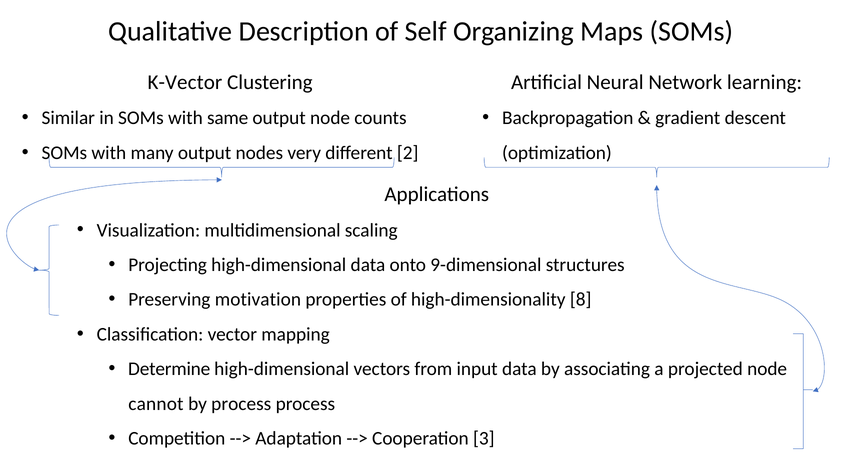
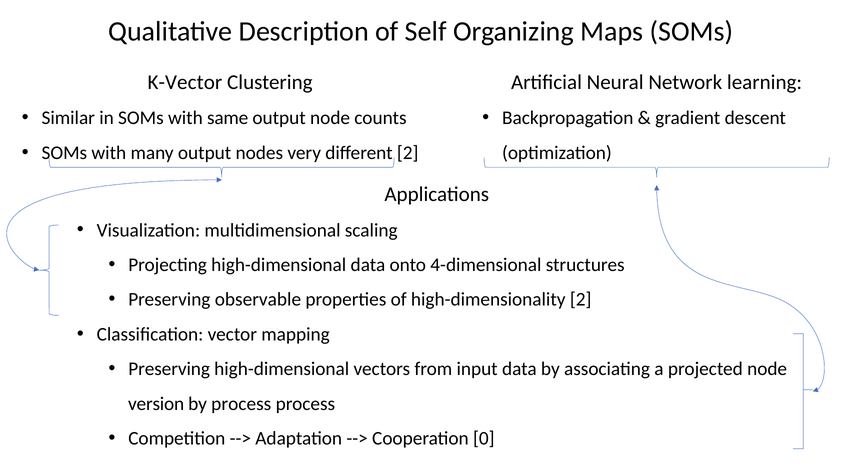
9-dimensional: 9-dimensional -> 4-dimensional
motivation: motivation -> observable
high-dimensionality 8: 8 -> 2
Determine at (169, 369): Determine -> Preserving
cannot: cannot -> version
3: 3 -> 0
